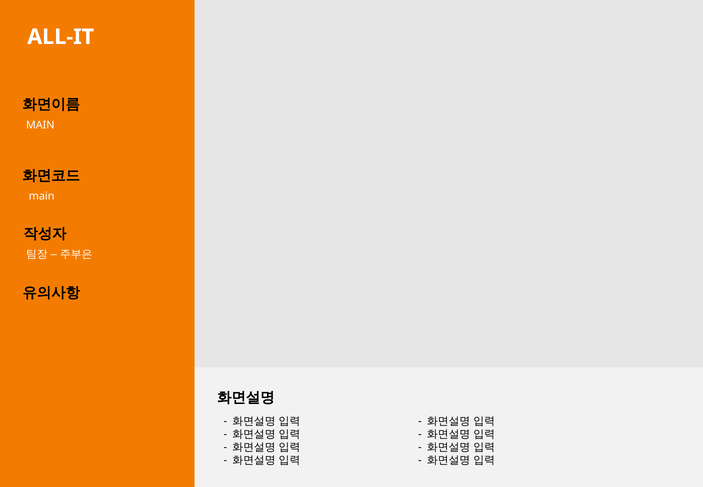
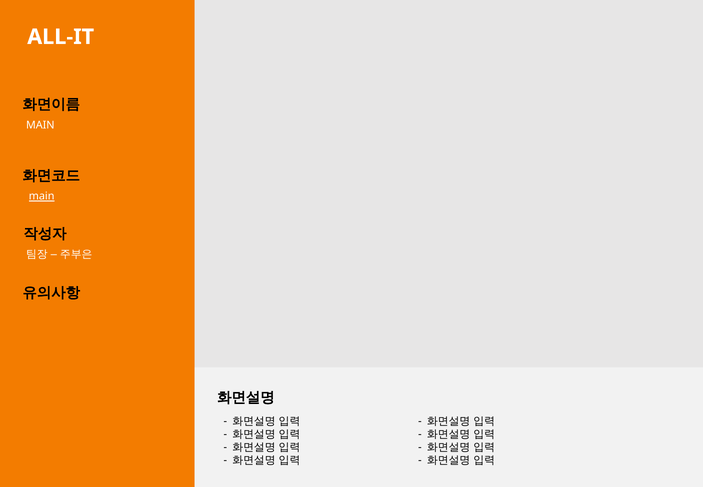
main at (42, 196) underline: none -> present
